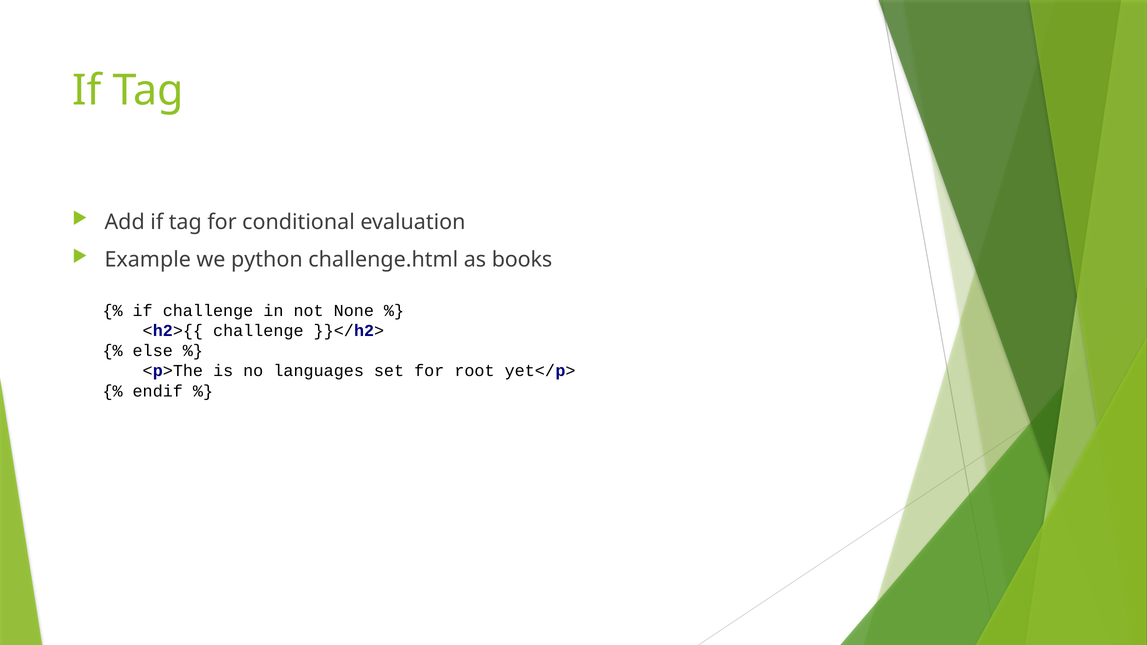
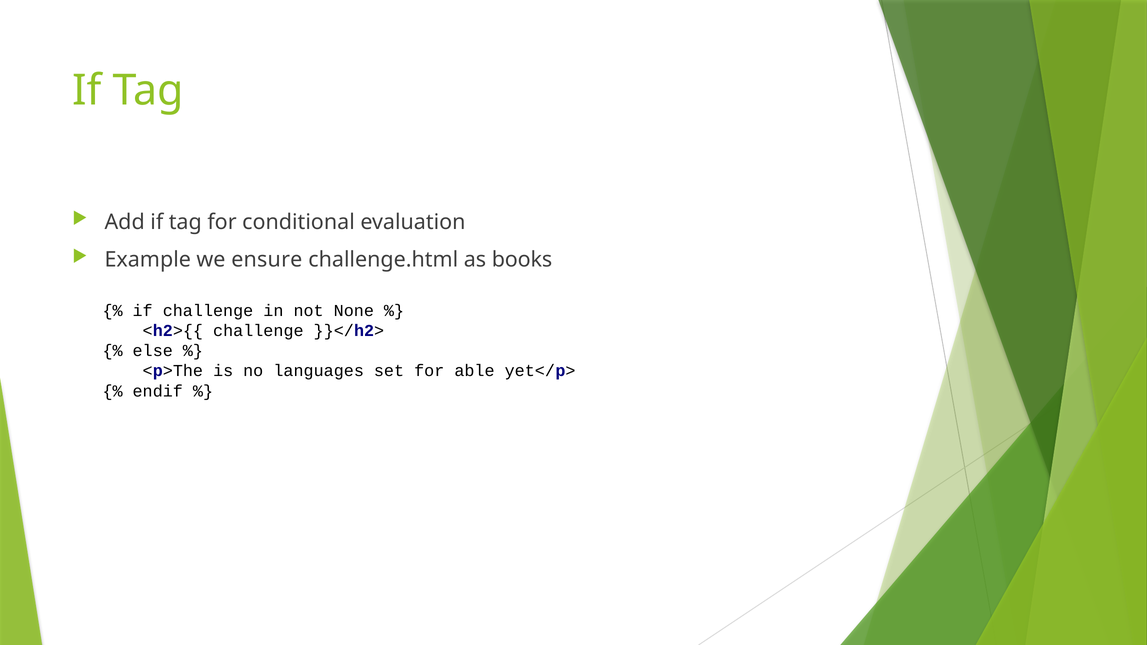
python: python -> ensure
root: root -> able
